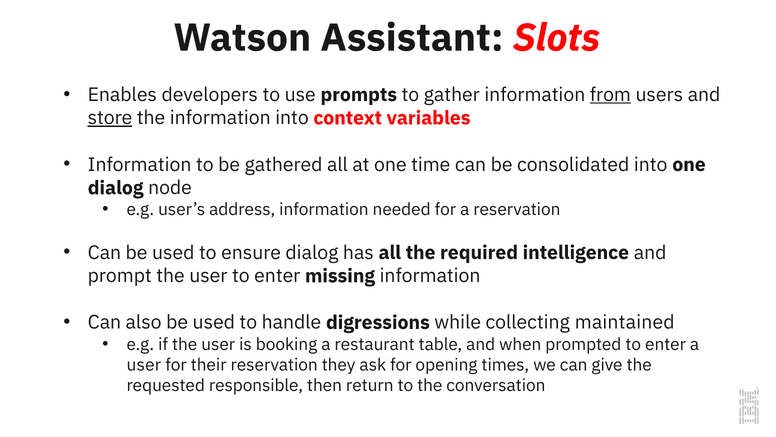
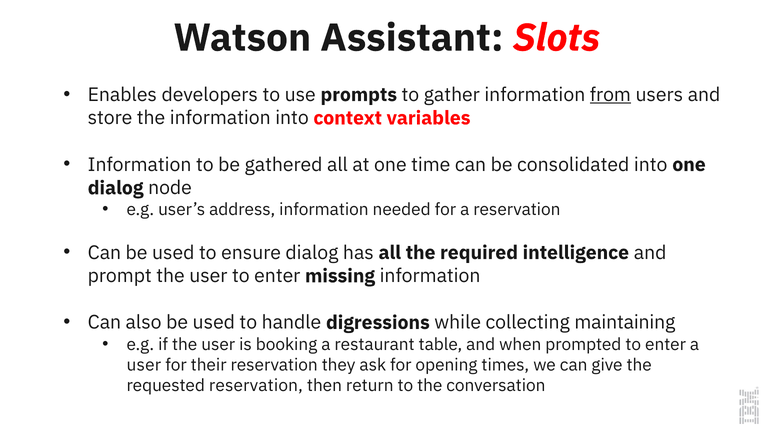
store underline: present -> none
maintained: maintained -> maintaining
requested responsible: responsible -> reservation
